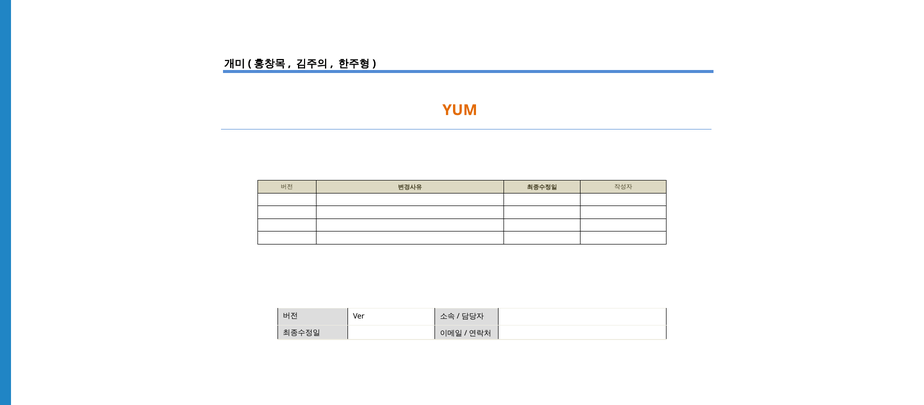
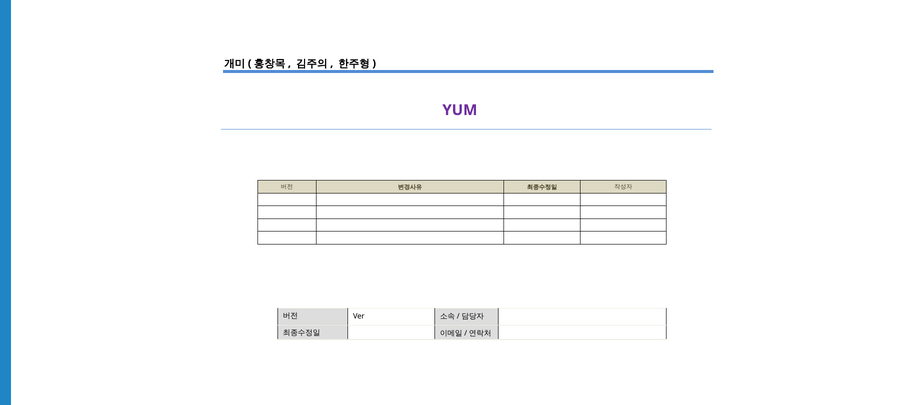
YUM colour: orange -> purple
